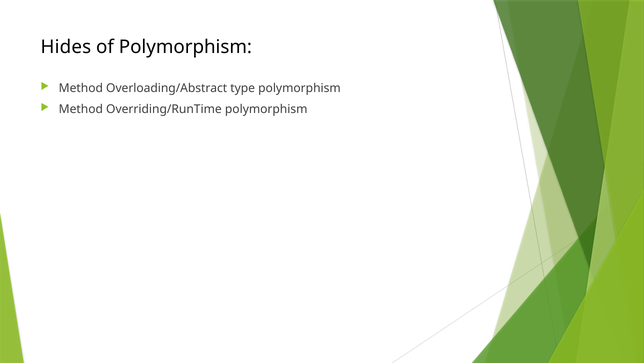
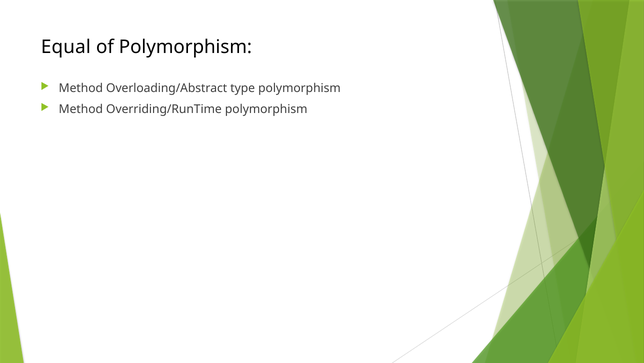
Hides: Hides -> Equal
